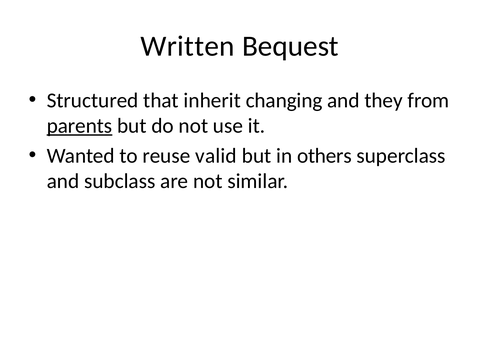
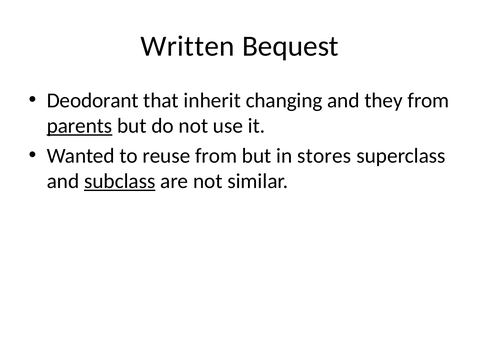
Structured: Structured -> Deodorant
reuse valid: valid -> from
others: others -> stores
subclass underline: none -> present
